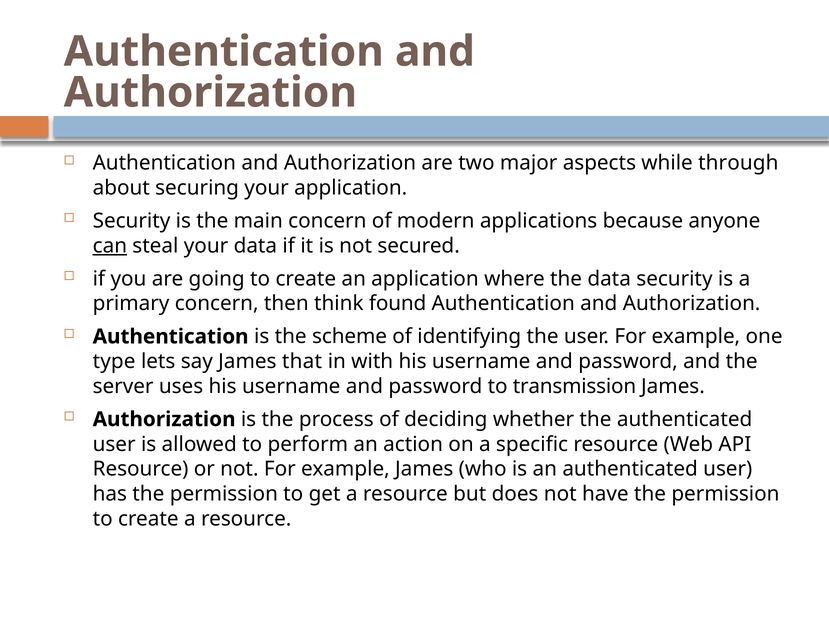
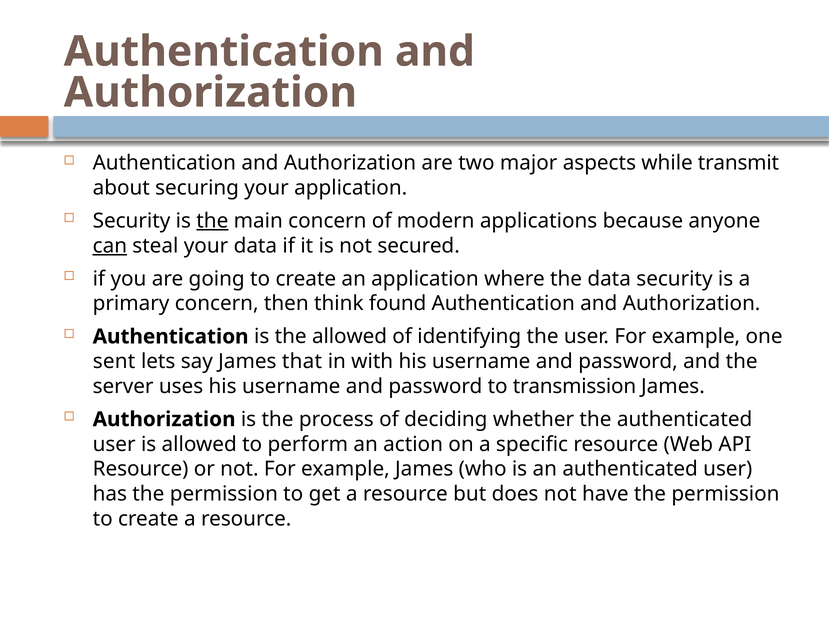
through: through -> transmit
the at (212, 221) underline: none -> present
the scheme: scheme -> allowed
type: type -> sent
